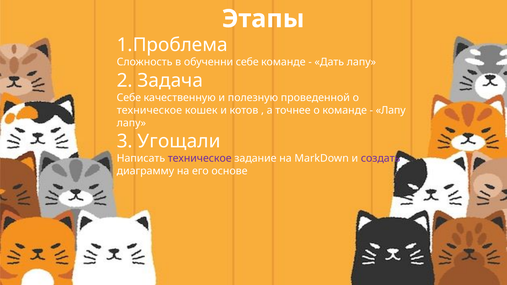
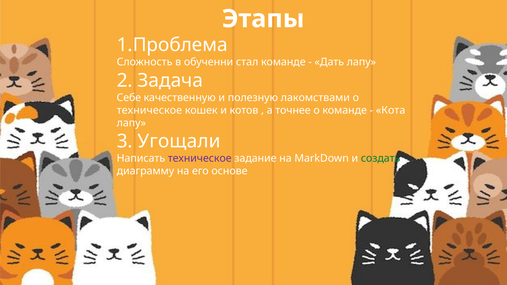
обученни себе: себе -> стал
проведенной: проведенной -> лакомствами
Лапу at (391, 110): Лапу -> Кота
создать colour: purple -> green
